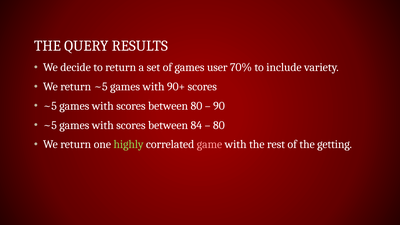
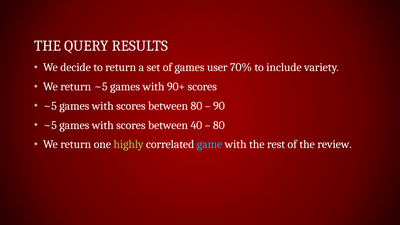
84: 84 -> 40
game colour: pink -> light blue
getting: getting -> review
